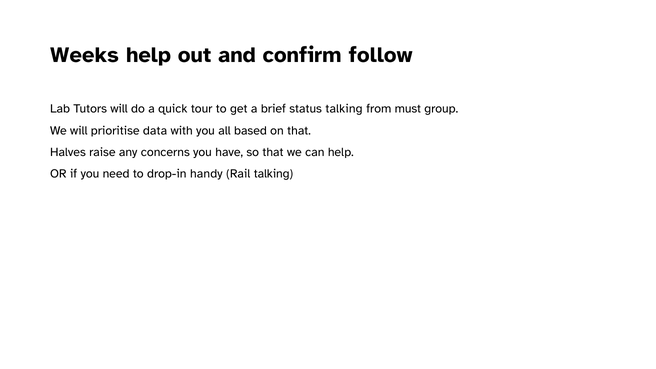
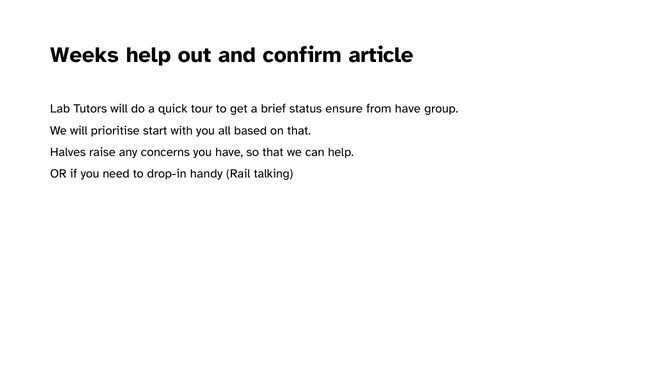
follow: follow -> article
status talking: talking -> ensure
from must: must -> have
data: data -> start
